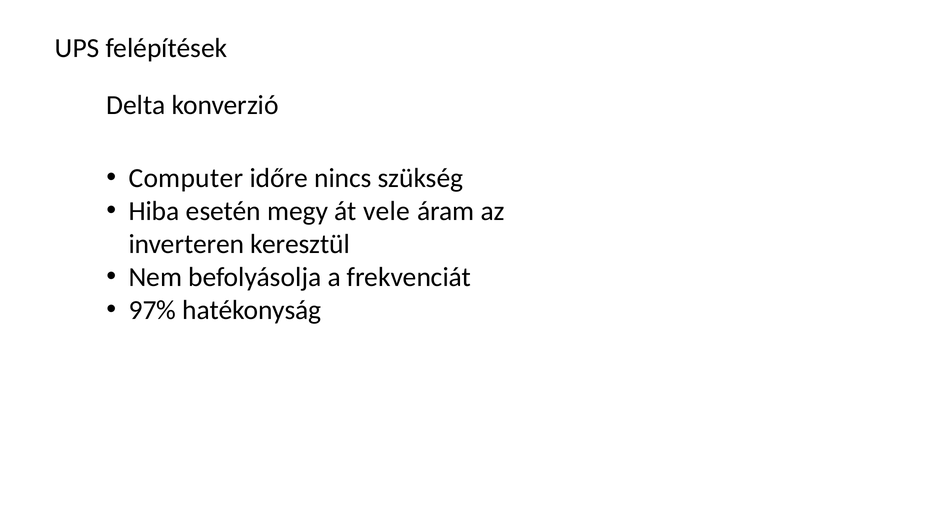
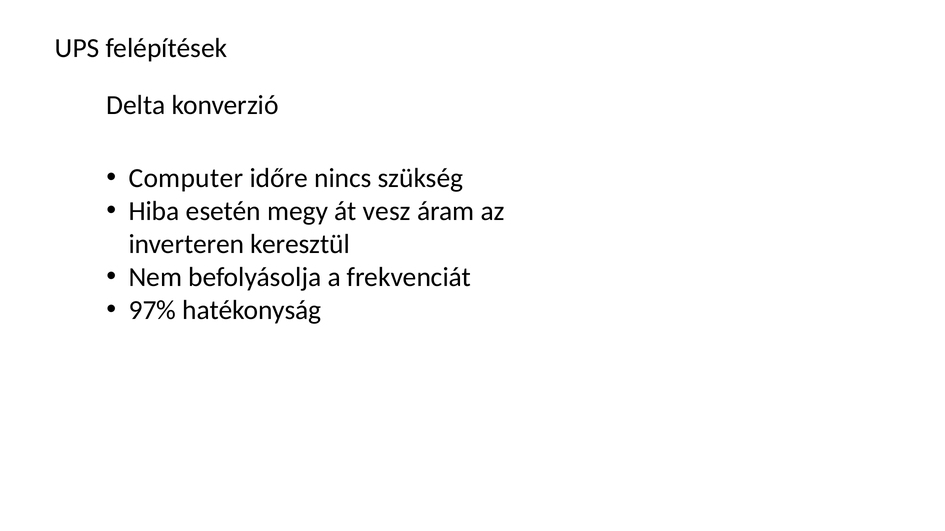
vele: vele -> vesz
